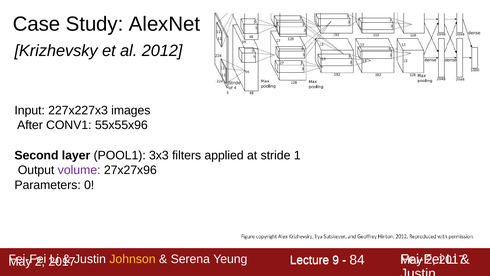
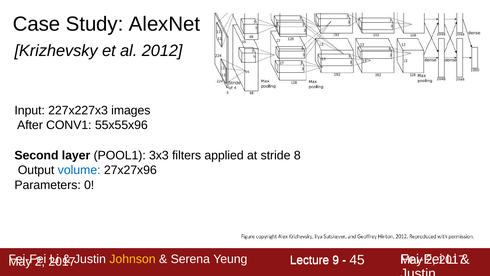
1: 1 -> 8
volume colour: purple -> blue
84: 84 -> 45
